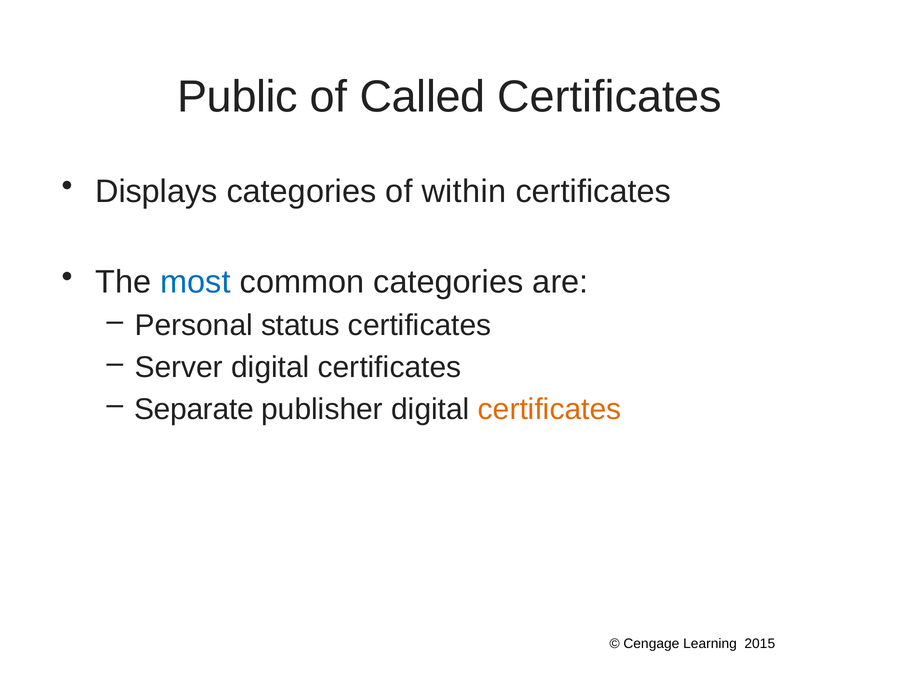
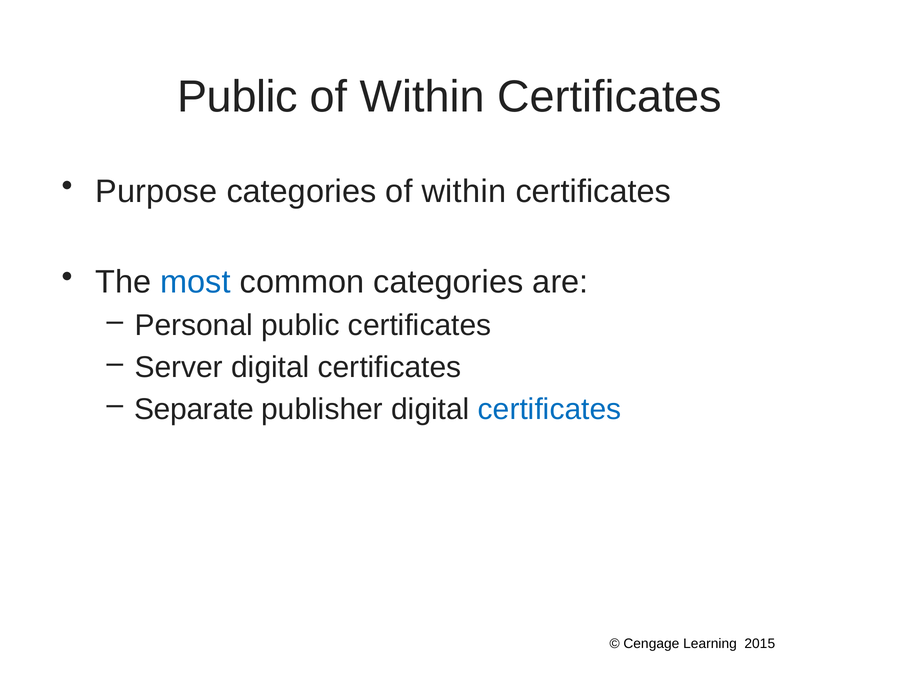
Called at (423, 97): Called -> Within
Displays: Displays -> Purpose
Personal status: status -> public
certificates at (550, 409) colour: orange -> blue
